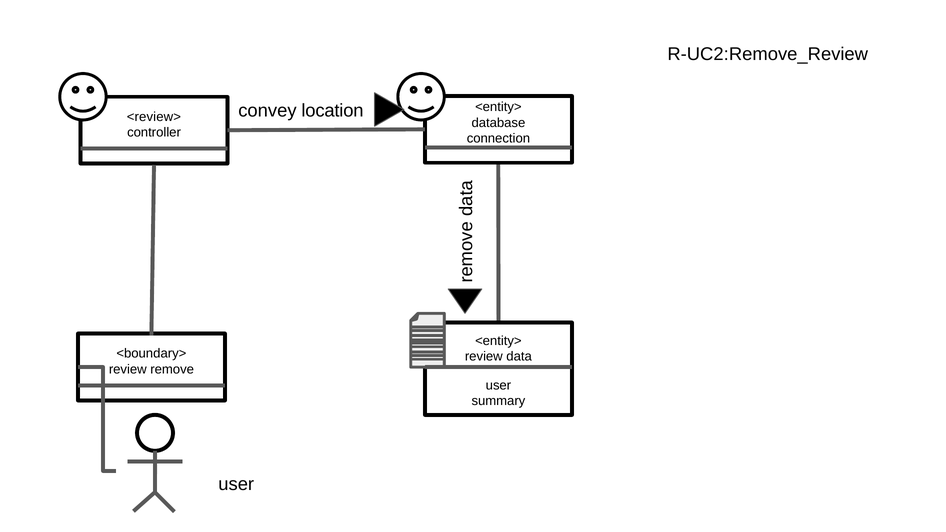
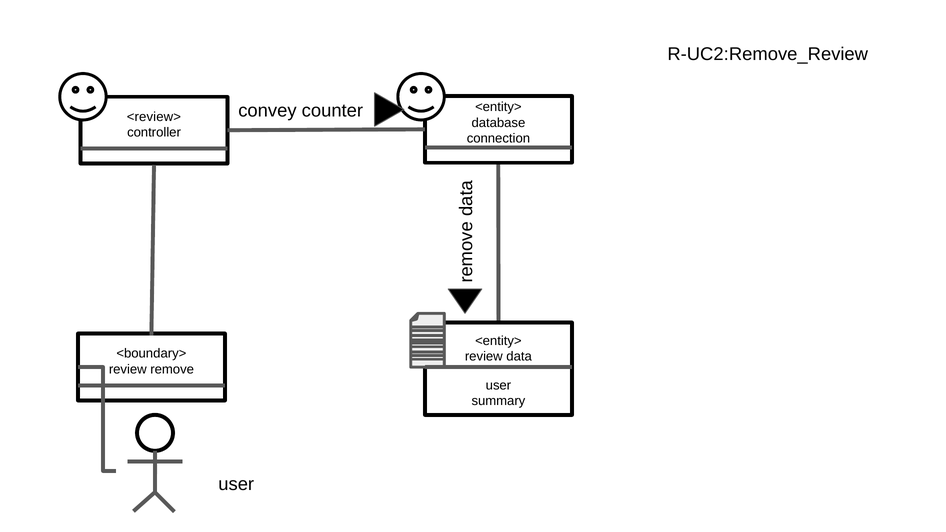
location: location -> counter
